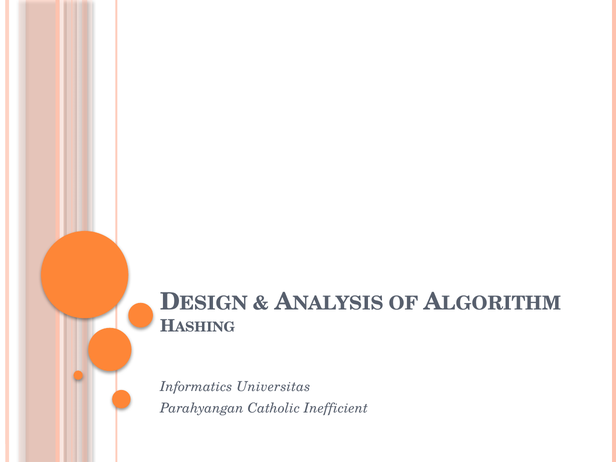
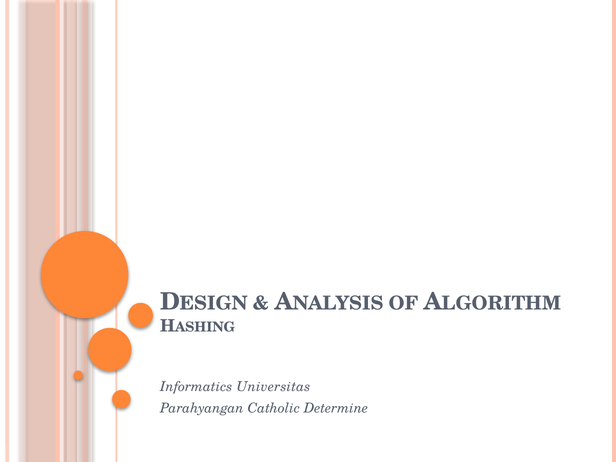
Inefficient: Inefficient -> Determine
